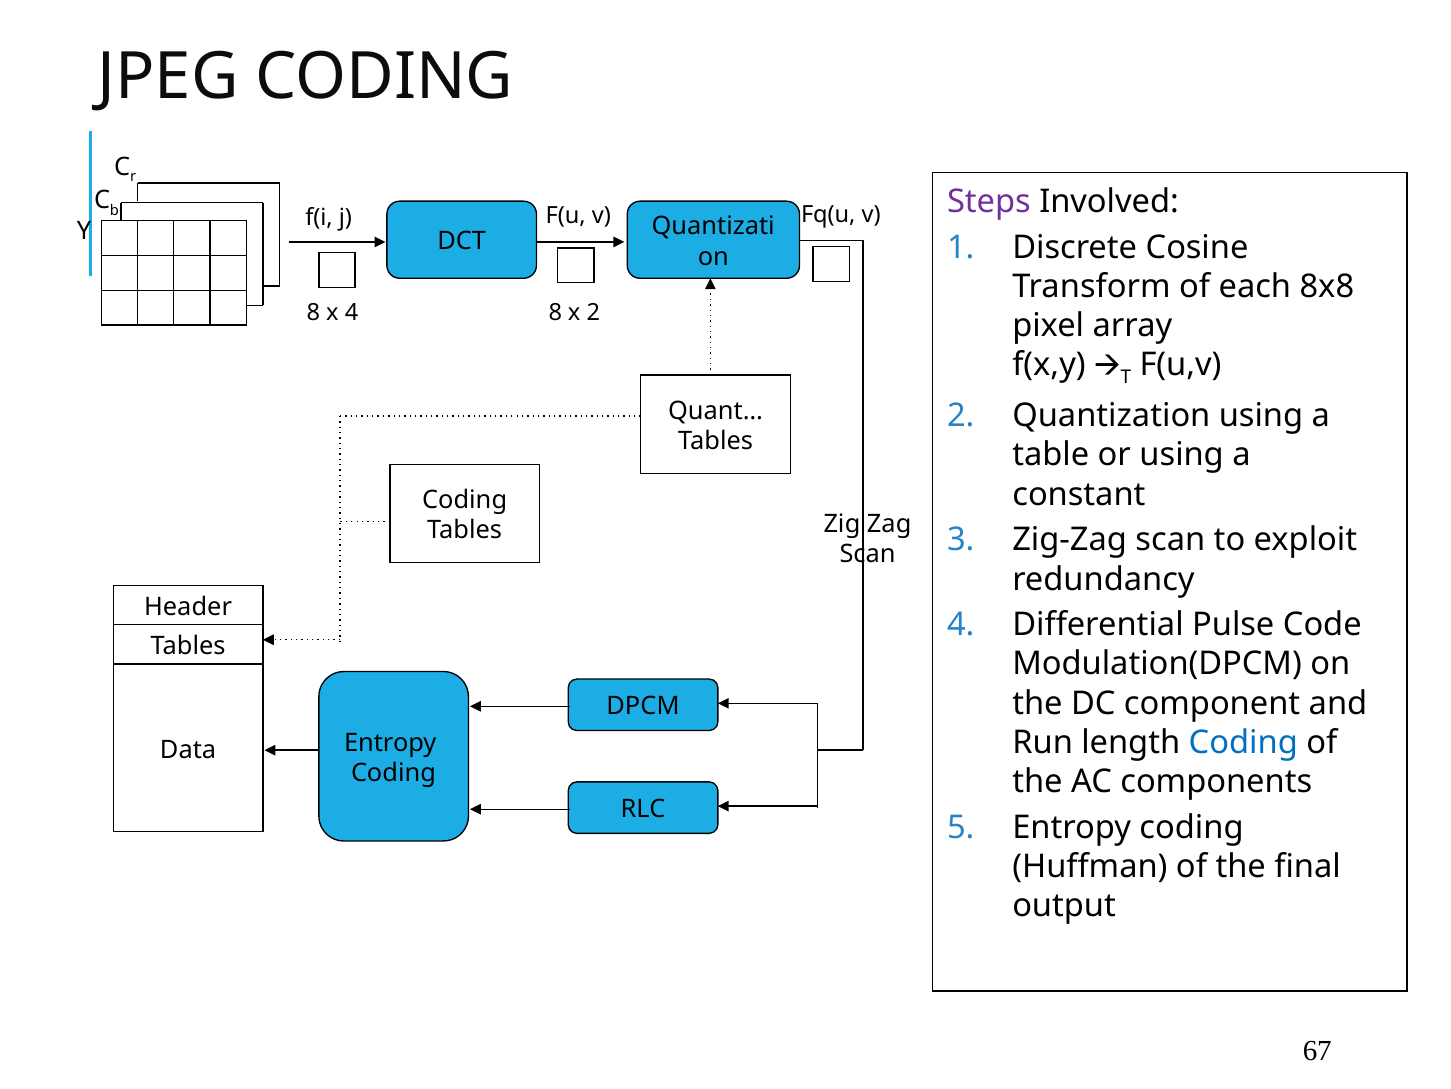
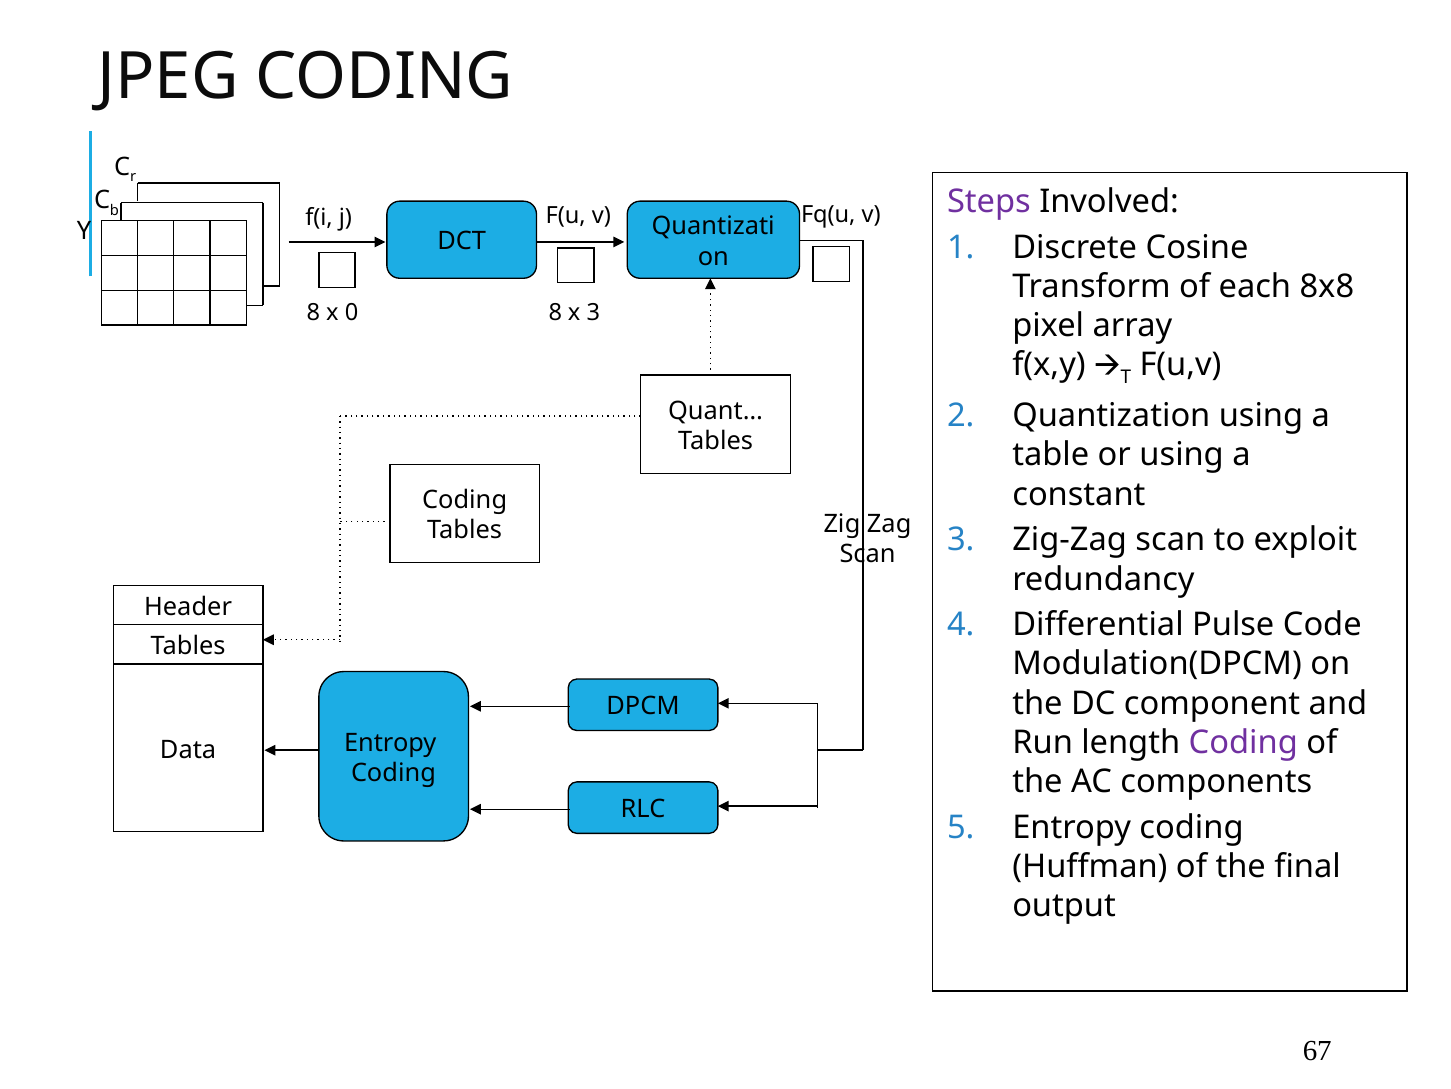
x 4: 4 -> 0
x 2: 2 -> 3
Coding at (1243, 742) colour: blue -> purple
